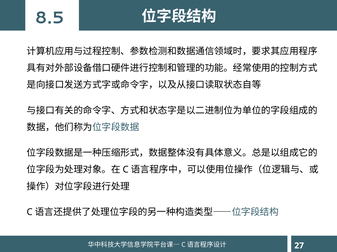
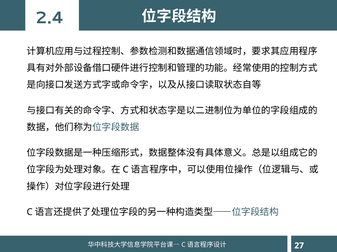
8.5: 8.5 -> 2.4
